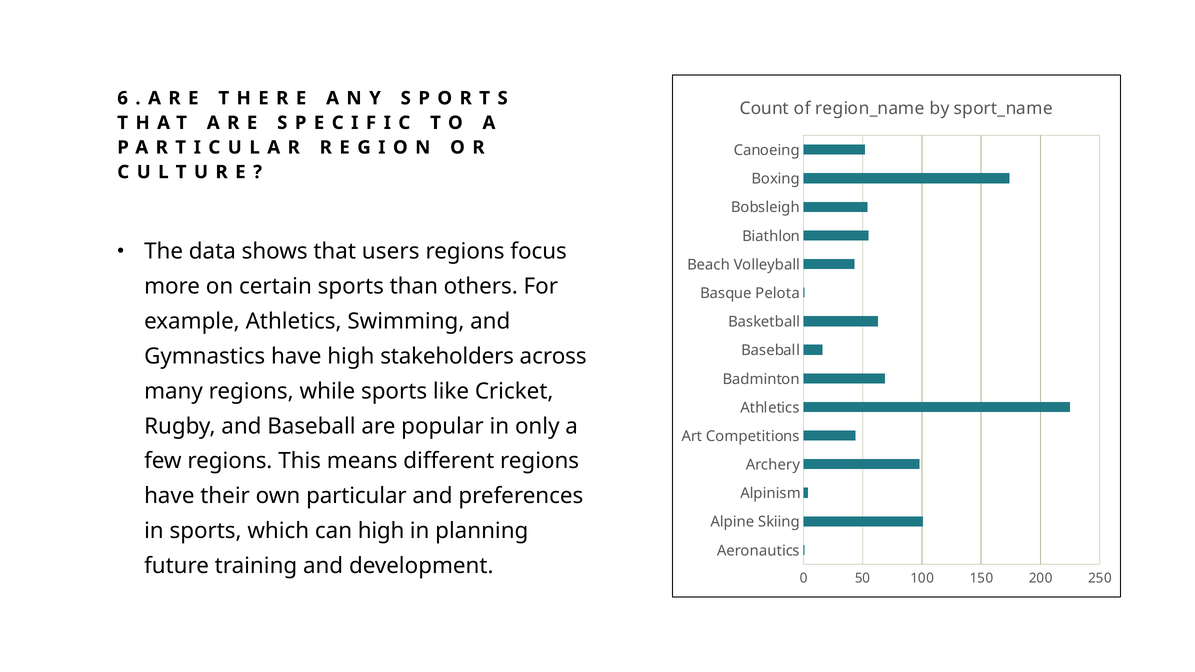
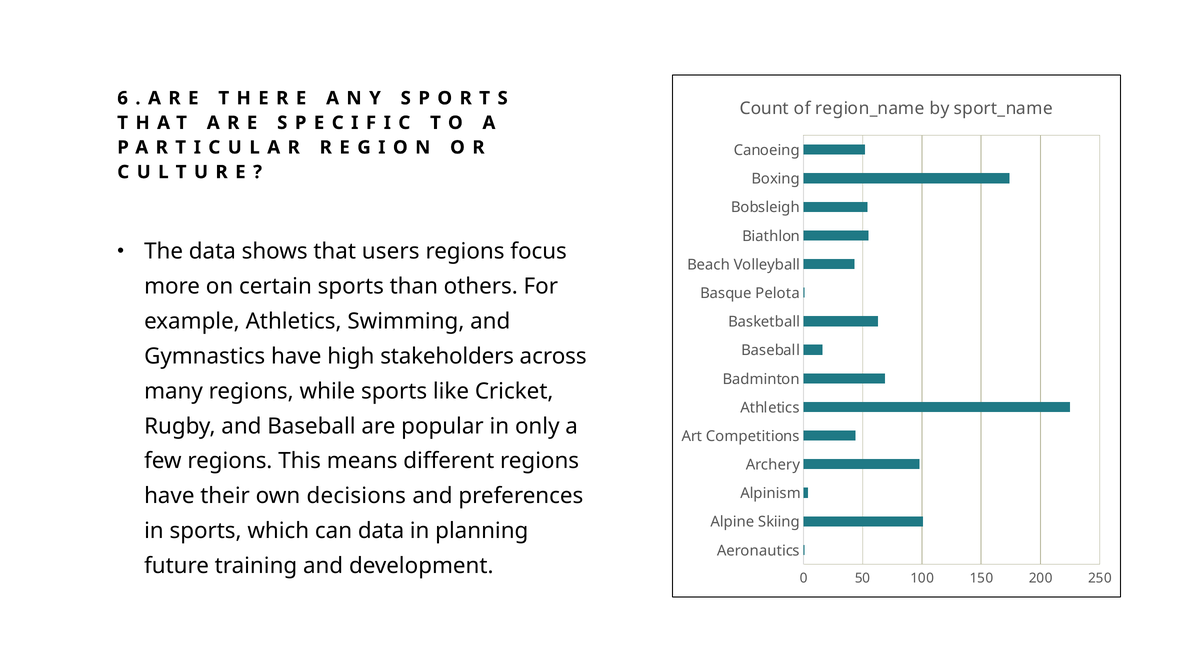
particular: particular -> decisions
can high: high -> data
